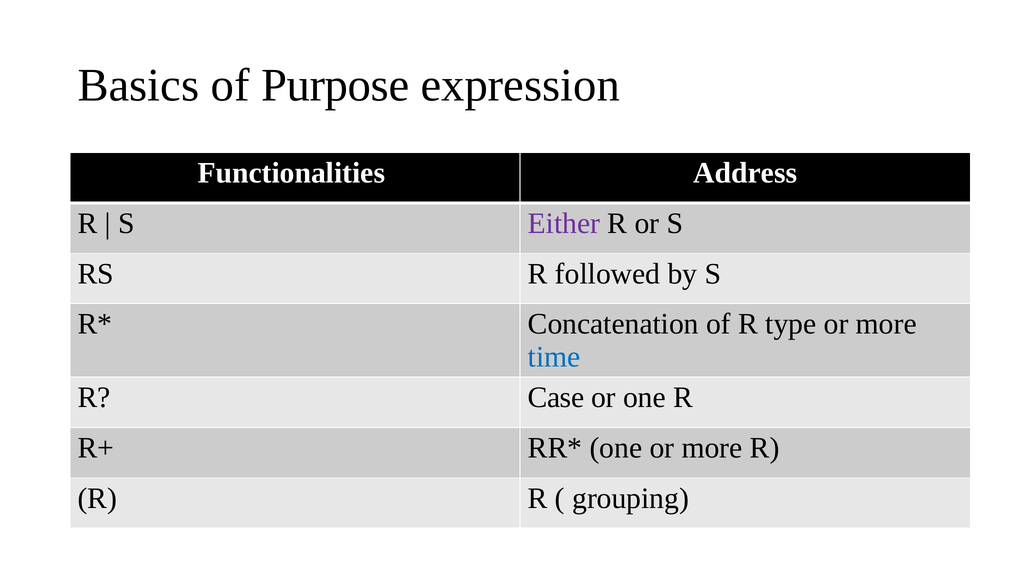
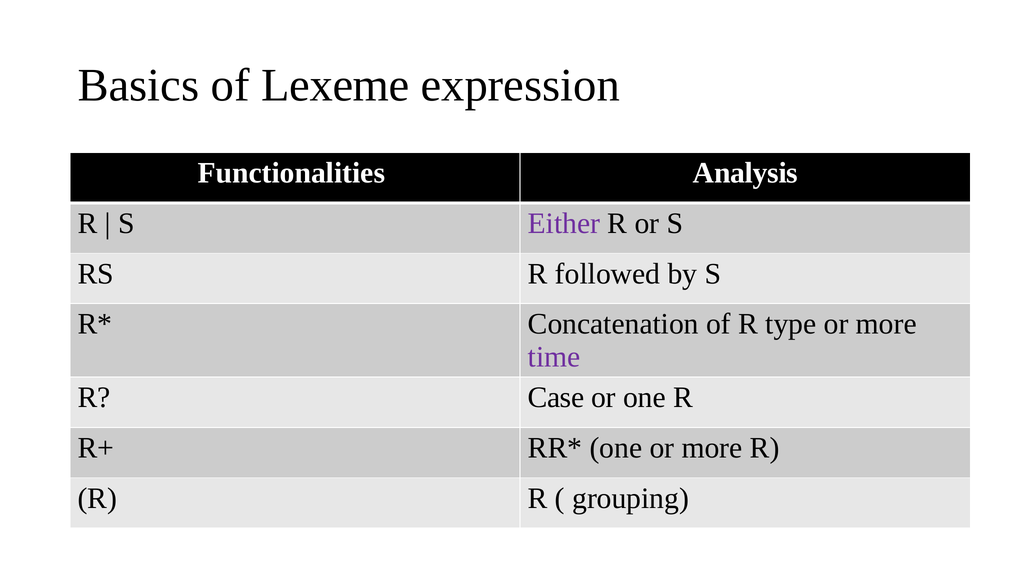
Purpose: Purpose -> Lexeme
Address: Address -> Analysis
time colour: blue -> purple
